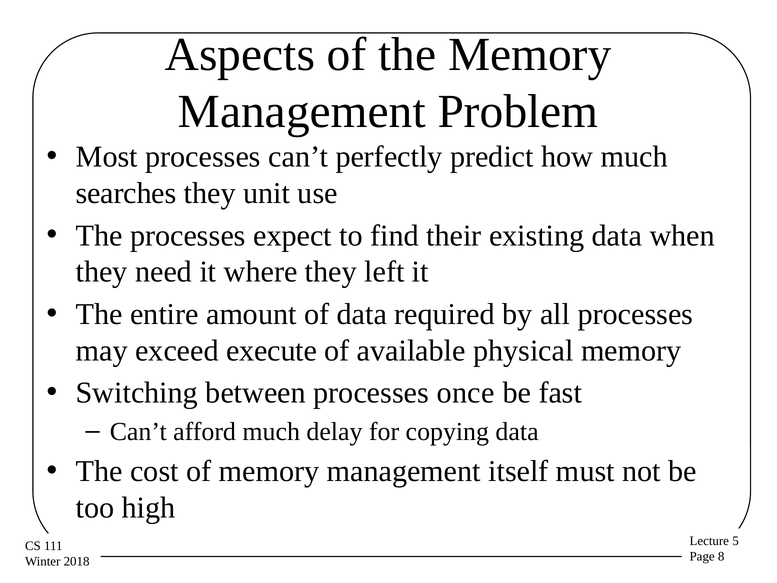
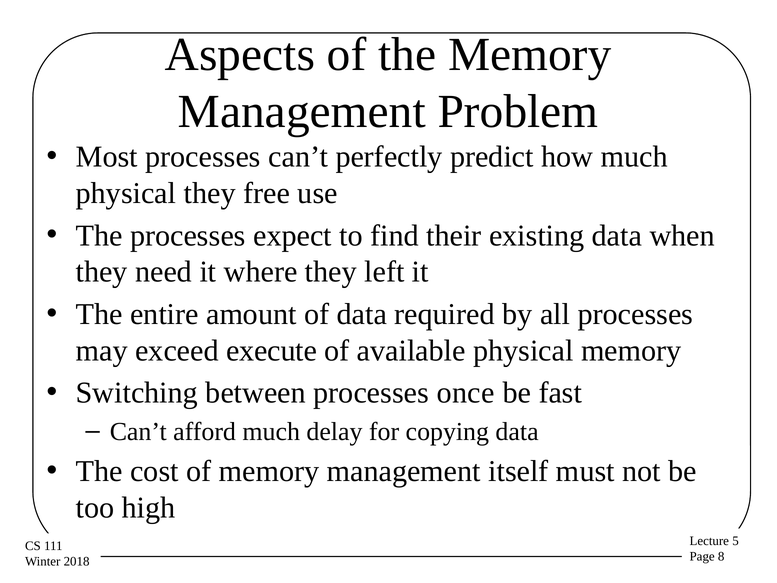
searches at (126, 193): searches -> physical
unit: unit -> free
